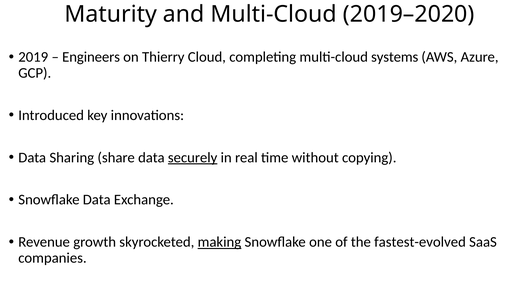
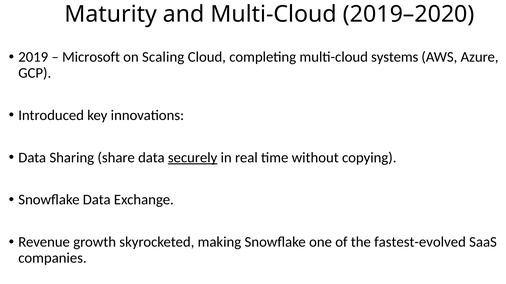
Engineers: Engineers -> Microsoft
Thierry: Thierry -> Scaling
making underline: present -> none
